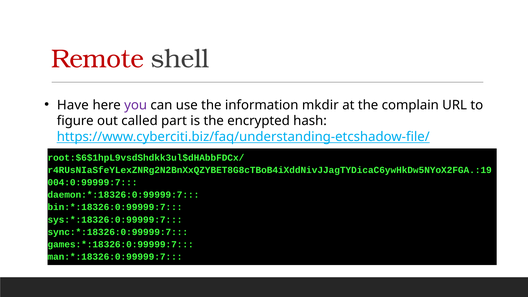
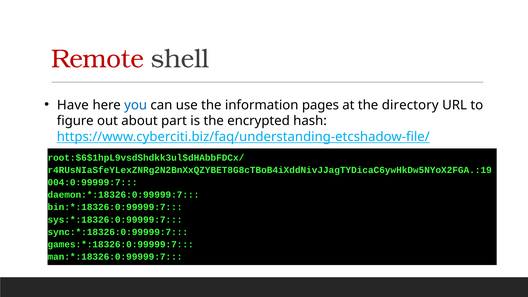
you colour: purple -> blue
mkdir: mkdir -> pages
complain: complain -> directory
called: called -> about
